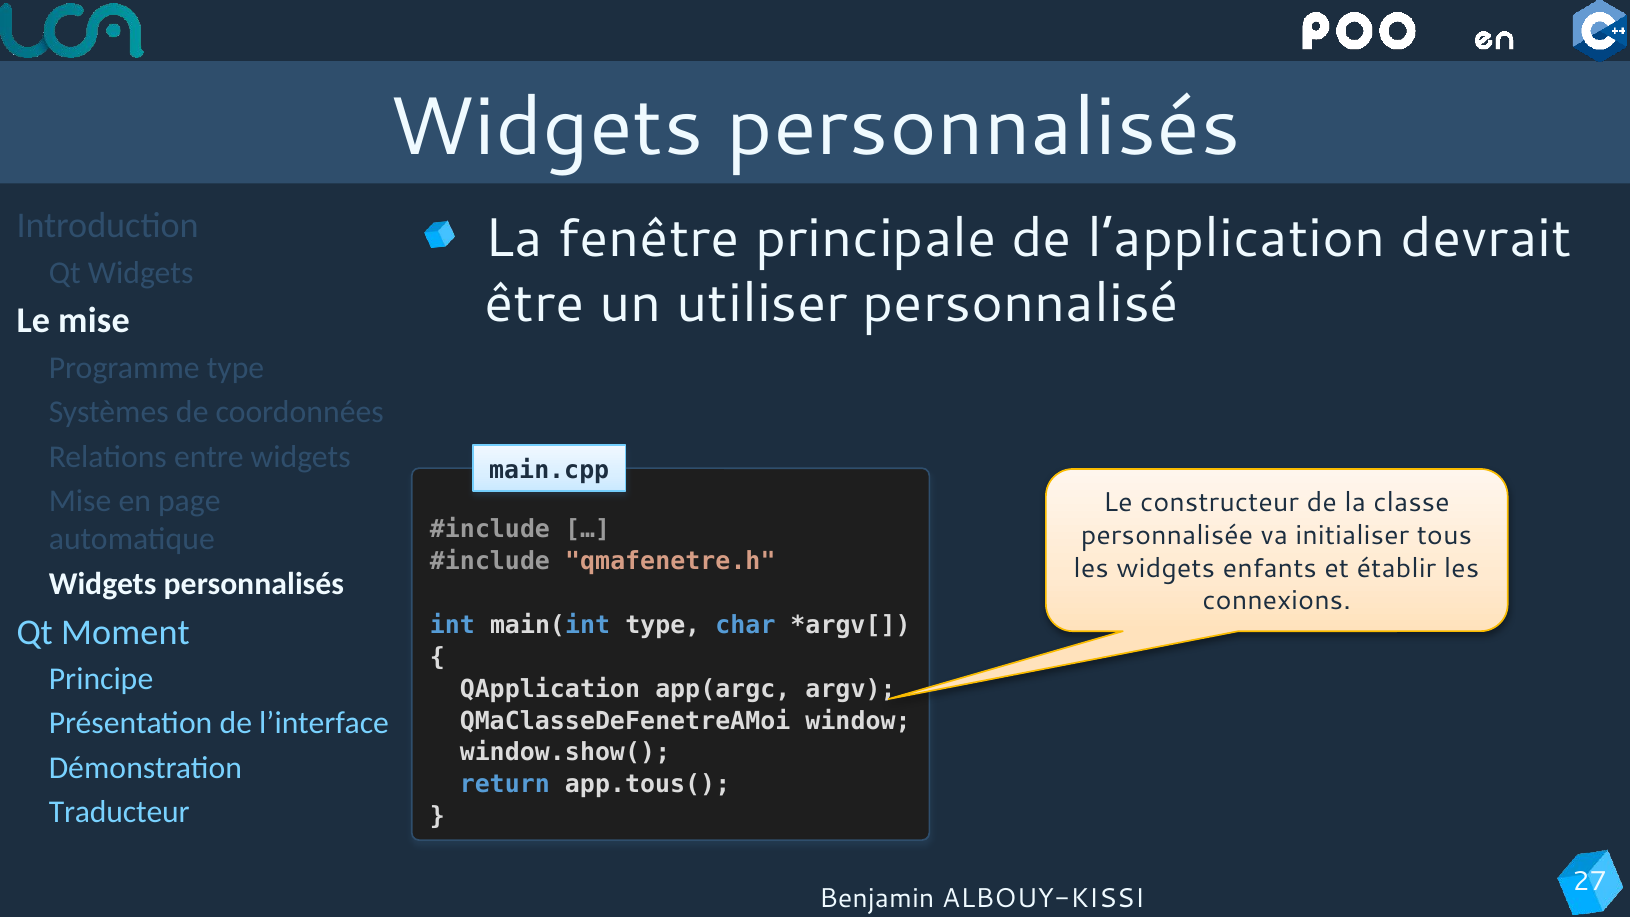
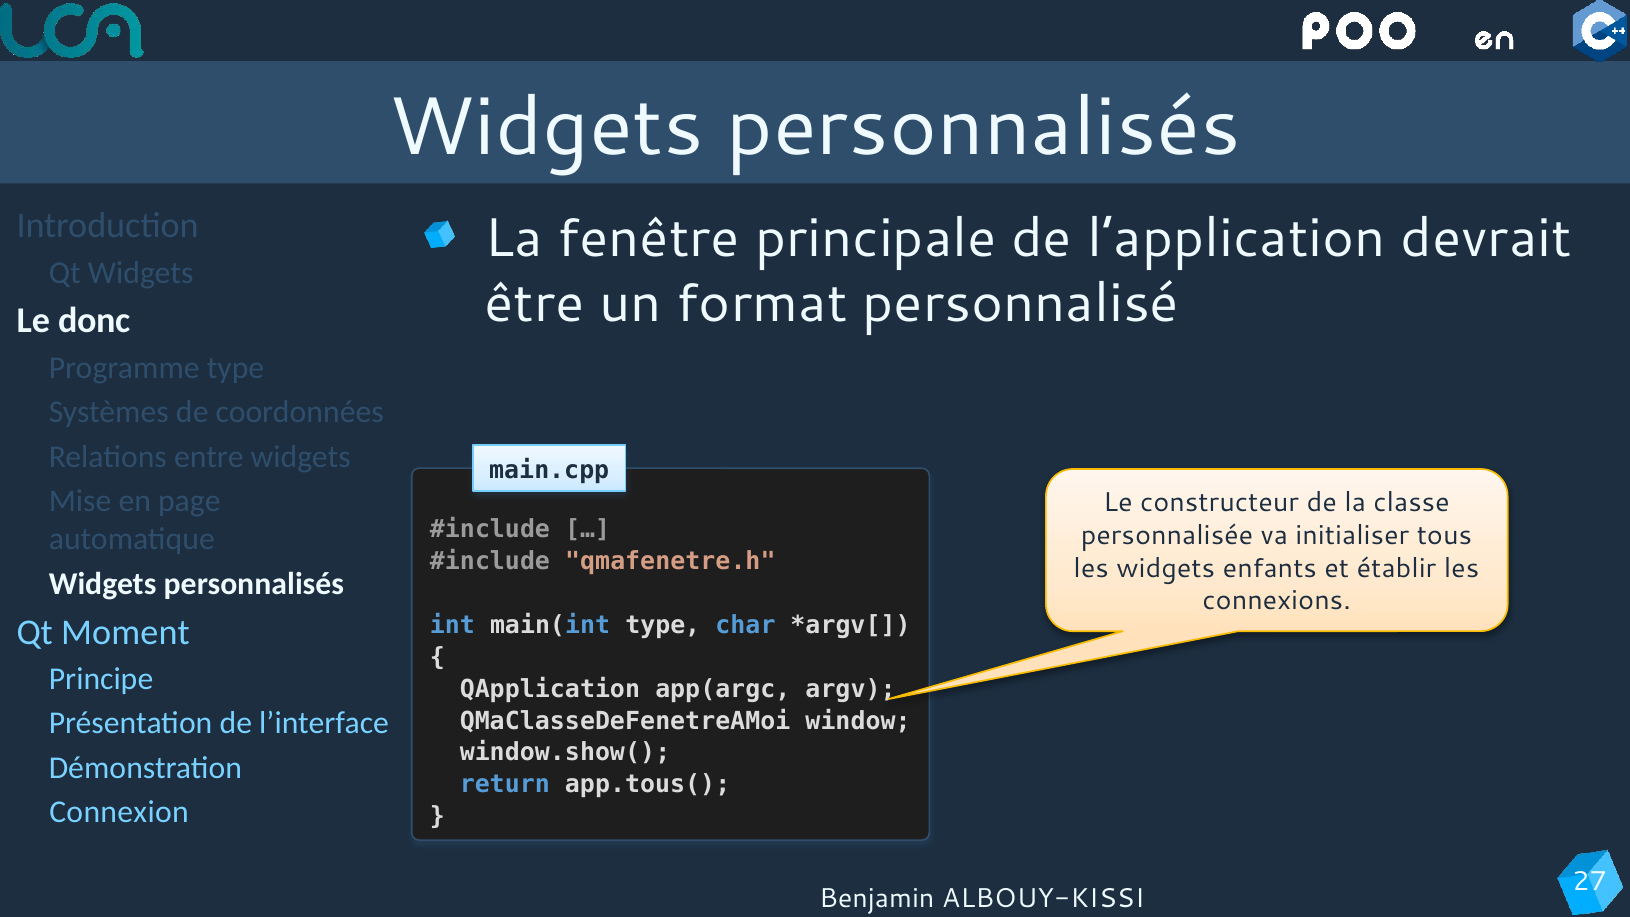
utiliser: utiliser -> format
Le mise: mise -> donc
Traducteur: Traducteur -> Connexion
